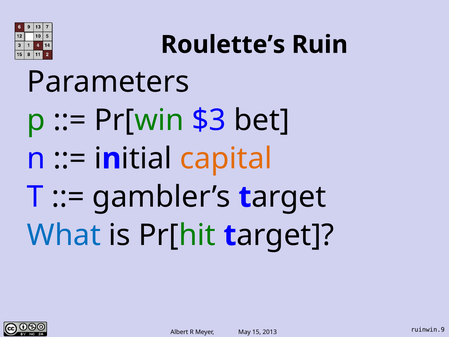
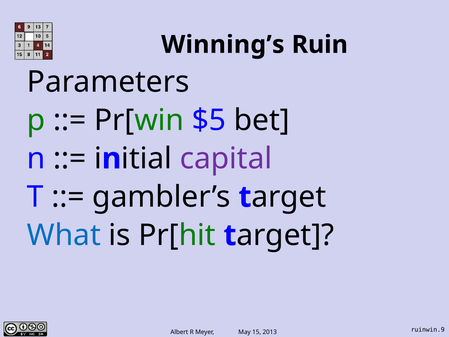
Roulette’s: Roulette’s -> Winning’s
$3: $3 -> $5
capital colour: orange -> purple
